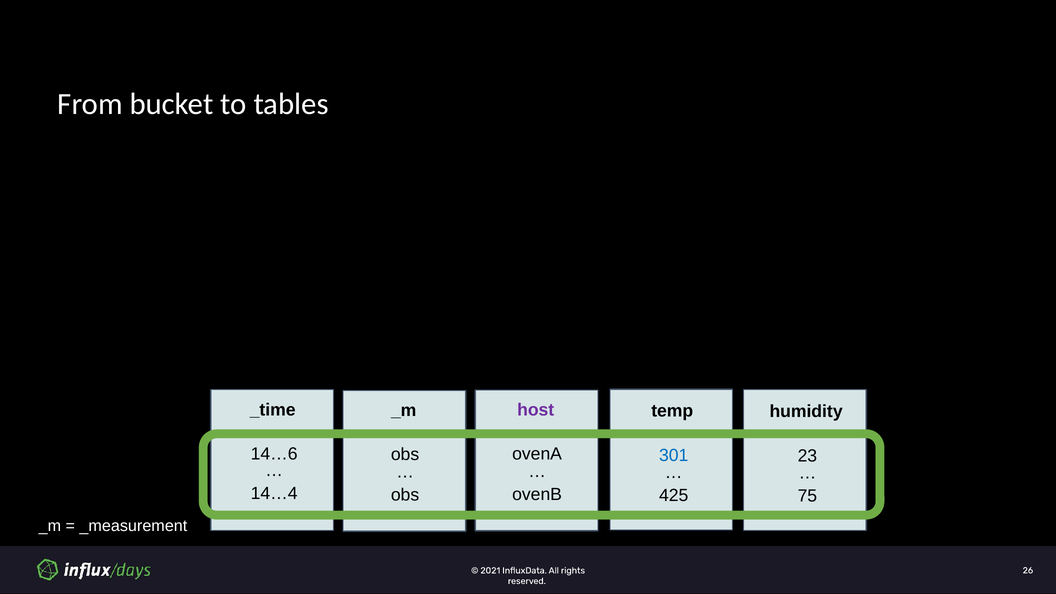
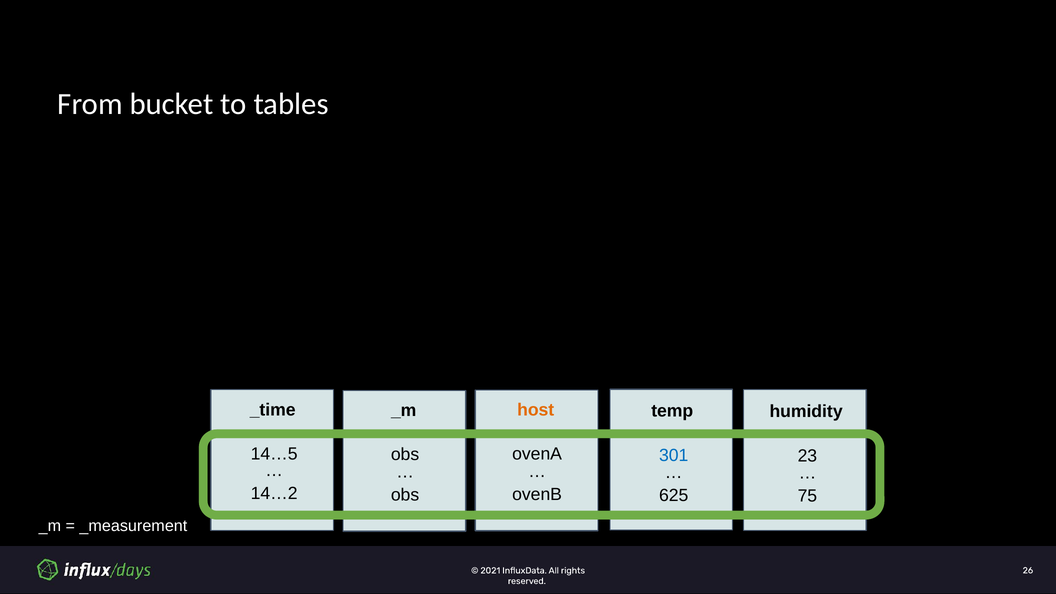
host colour: purple -> orange
14…6: 14…6 -> 14…5
14…4: 14…4 -> 14…2
425: 425 -> 625
